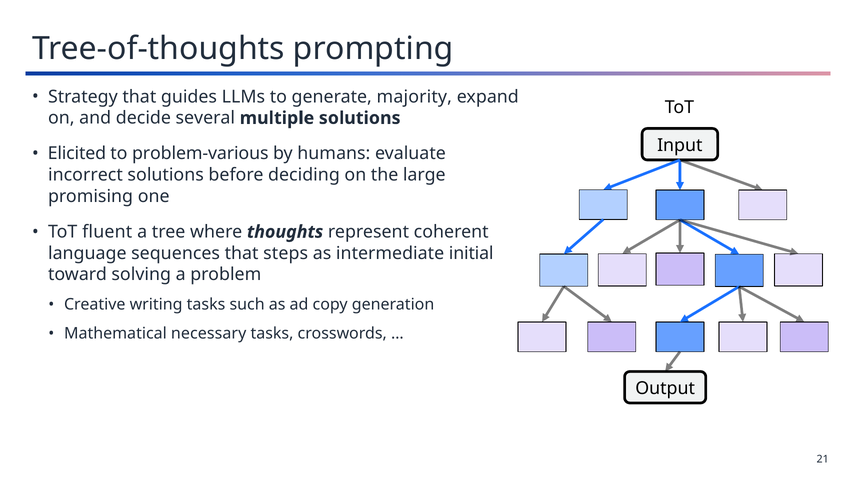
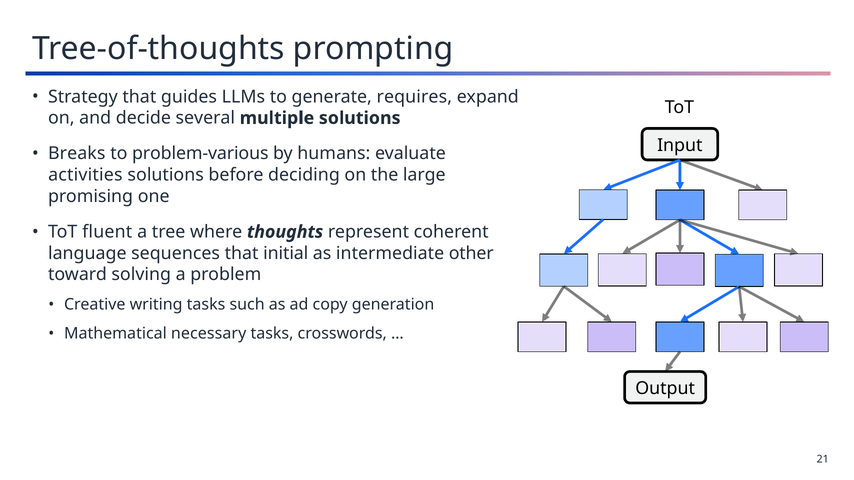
majority: majority -> requires
Elicited: Elicited -> Breaks
incorrect: incorrect -> activities
steps: steps -> initial
initial: initial -> other
